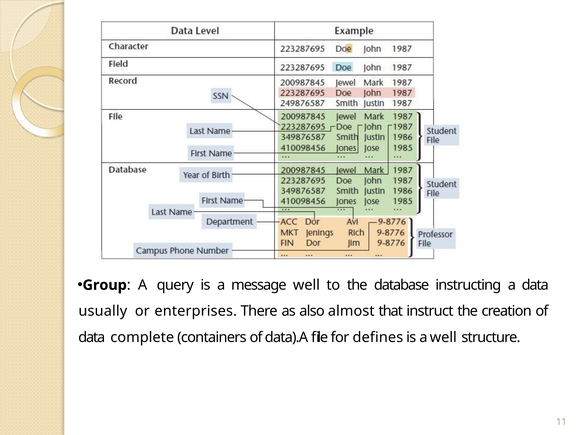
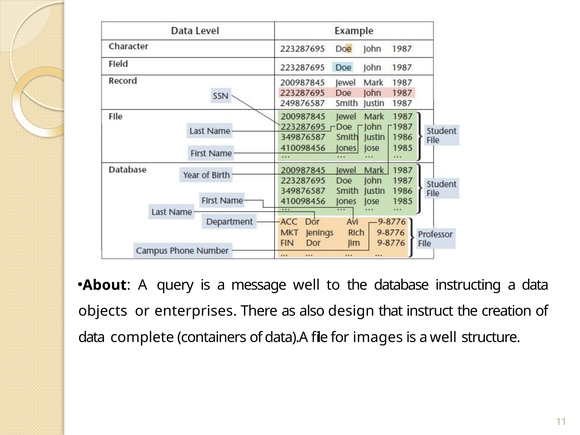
Group: Group -> About
usually: usually -> objects
almost: almost -> design
defines: defines -> images
